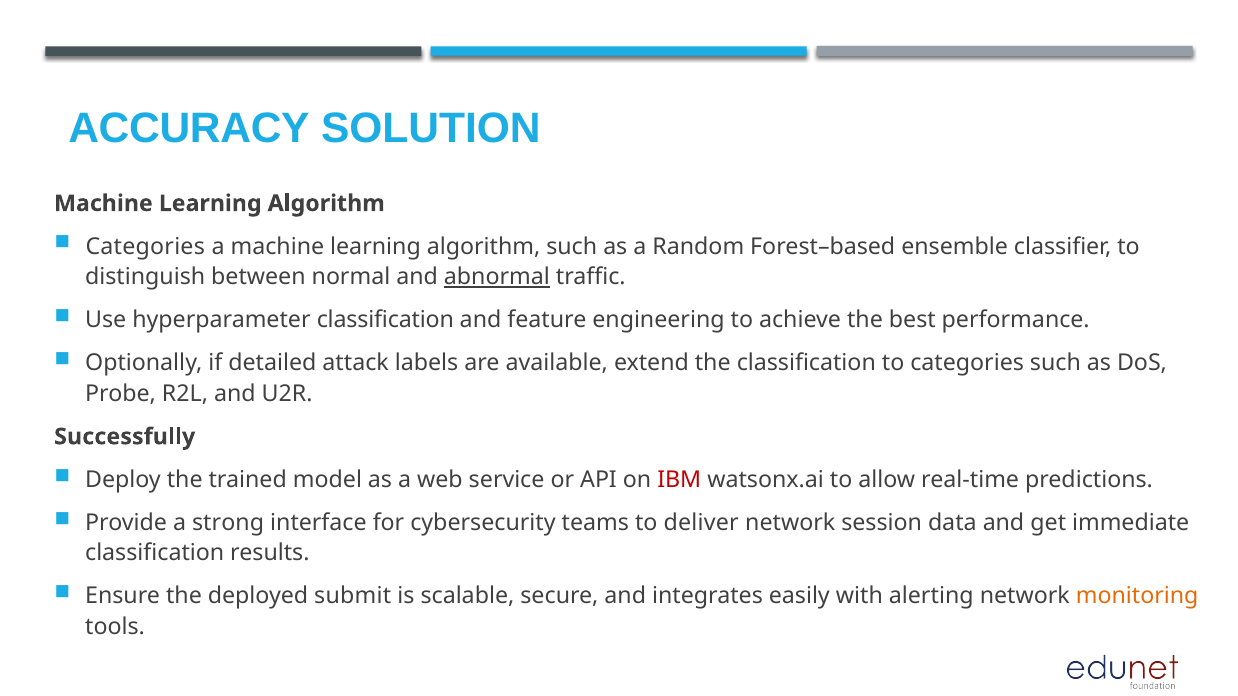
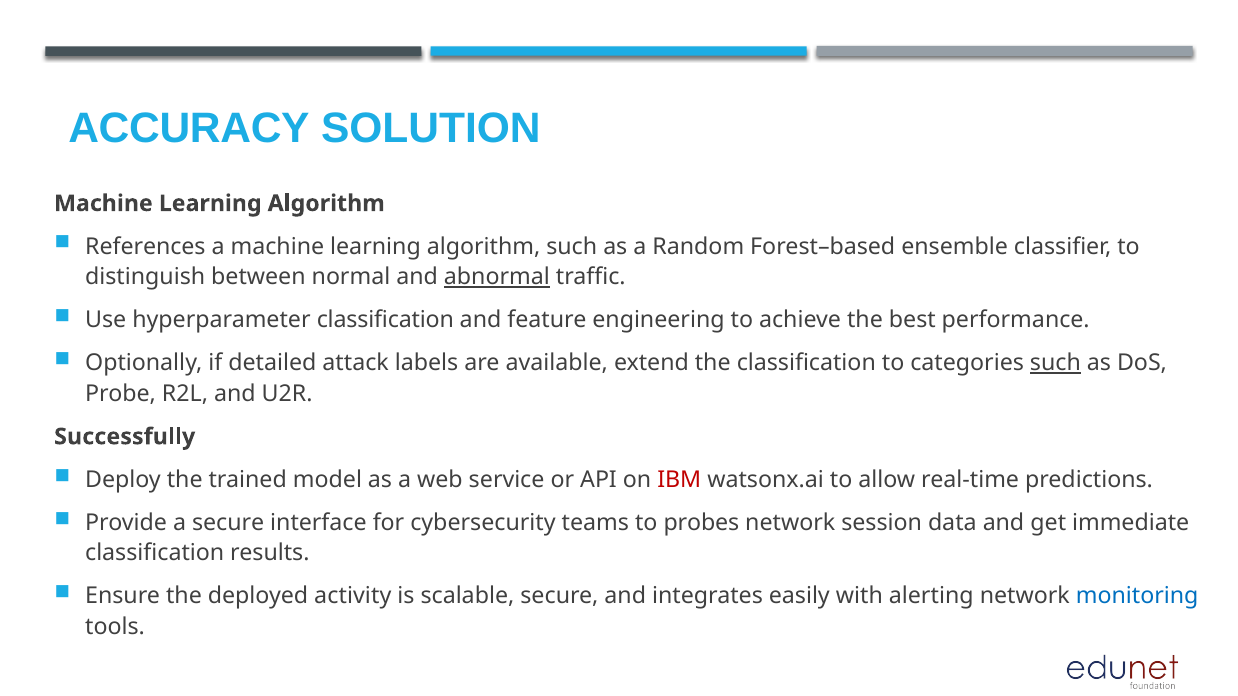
Categories at (145, 247): Categories -> References
such at (1055, 363) underline: none -> present
a strong: strong -> secure
deliver: deliver -> probes
submit: submit -> activity
monitoring colour: orange -> blue
